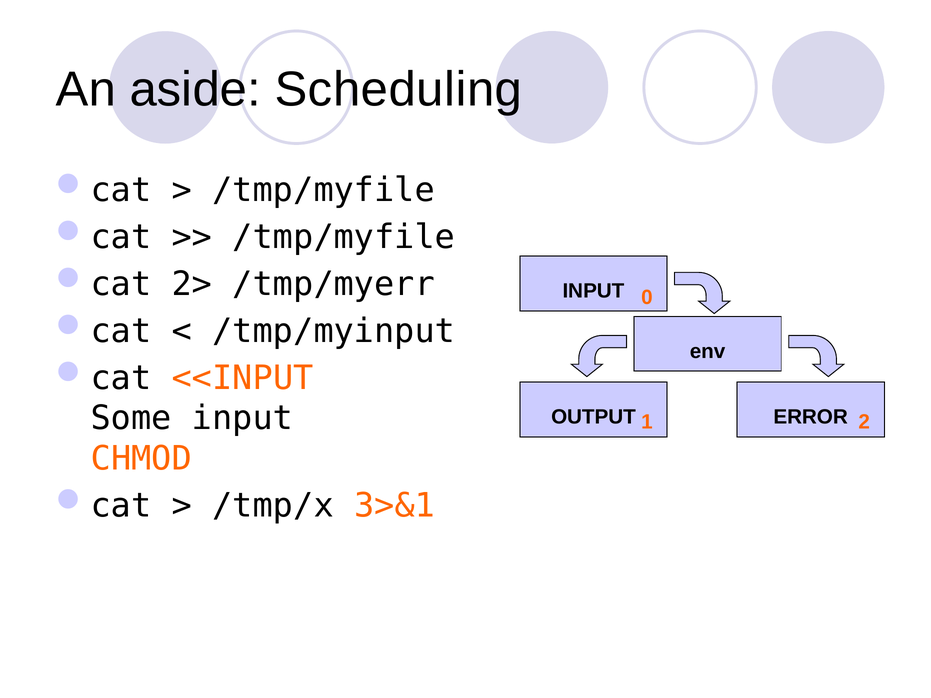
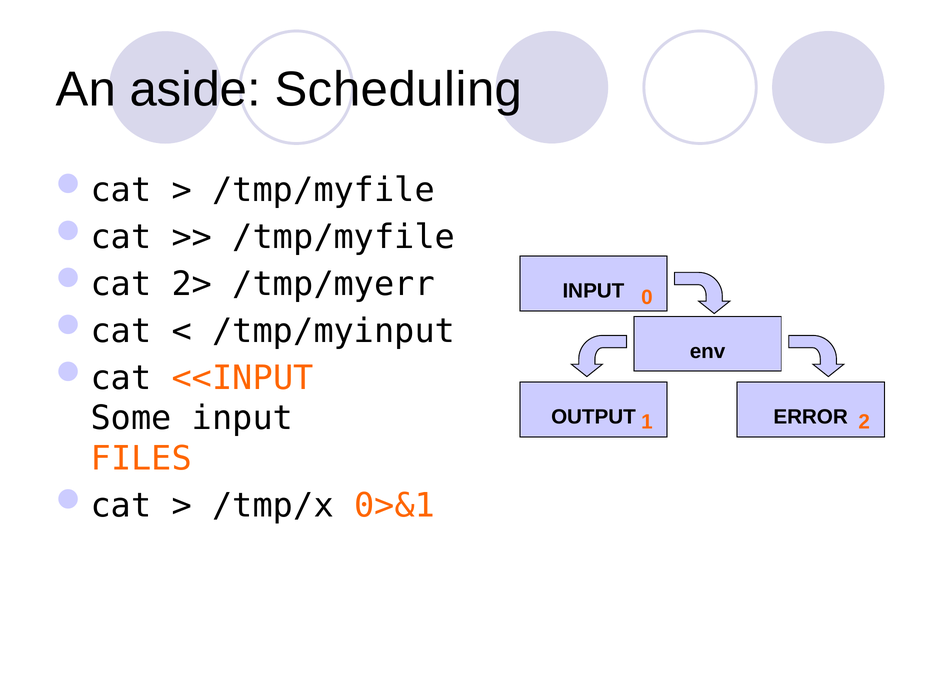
CHMOD: CHMOD -> FILES
3>&1: 3>&1 -> 0>&1
